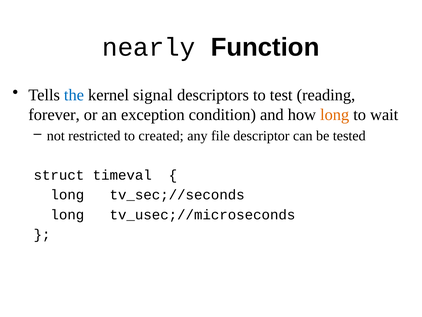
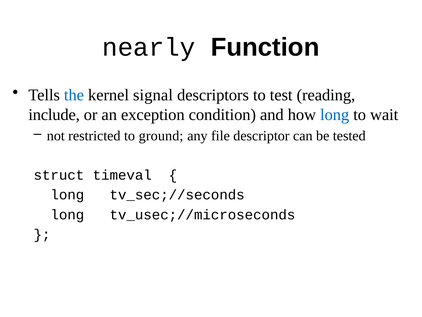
forever: forever -> include
long at (335, 115) colour: orange -> blue
created: created -> ground
